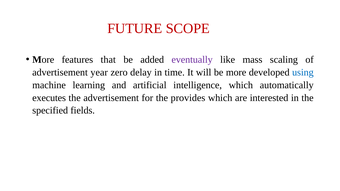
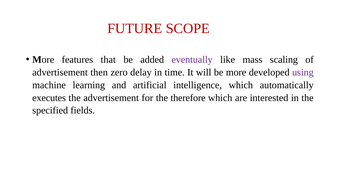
year: year -> then
using colour: blue -> purple
provides: provides -> therefore
